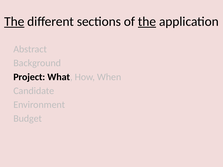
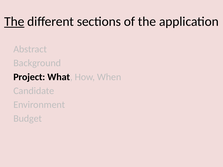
the at (147, 22) underline: present -> none
